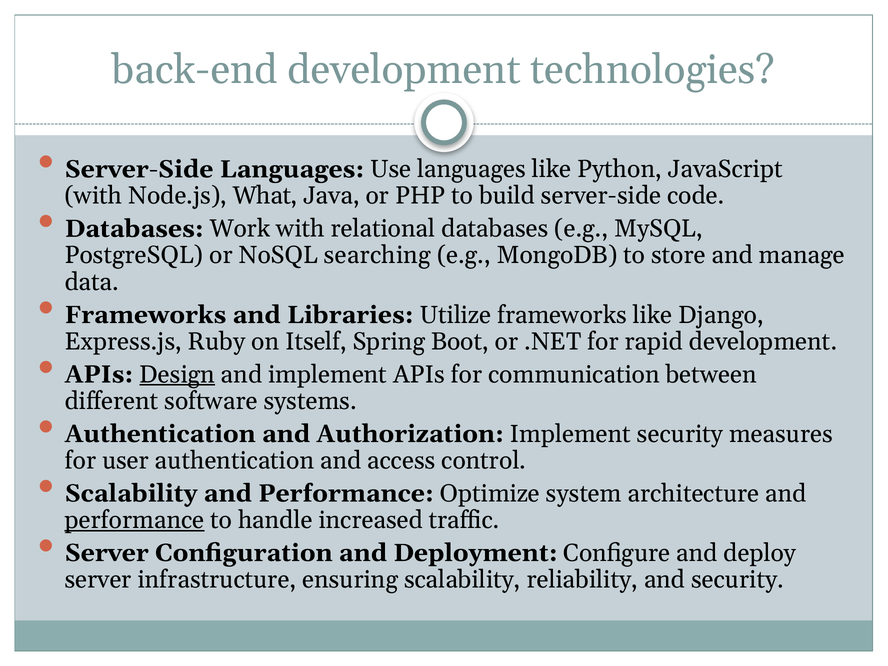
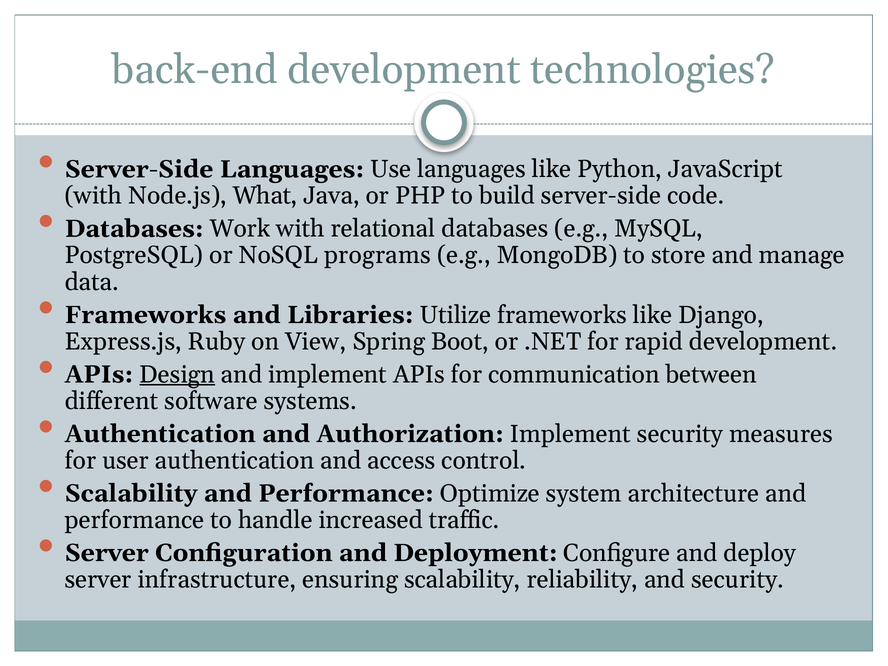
searching: searching -> programs
Itself: Itself -> View
performance at (134, 520) underline: present -> none
